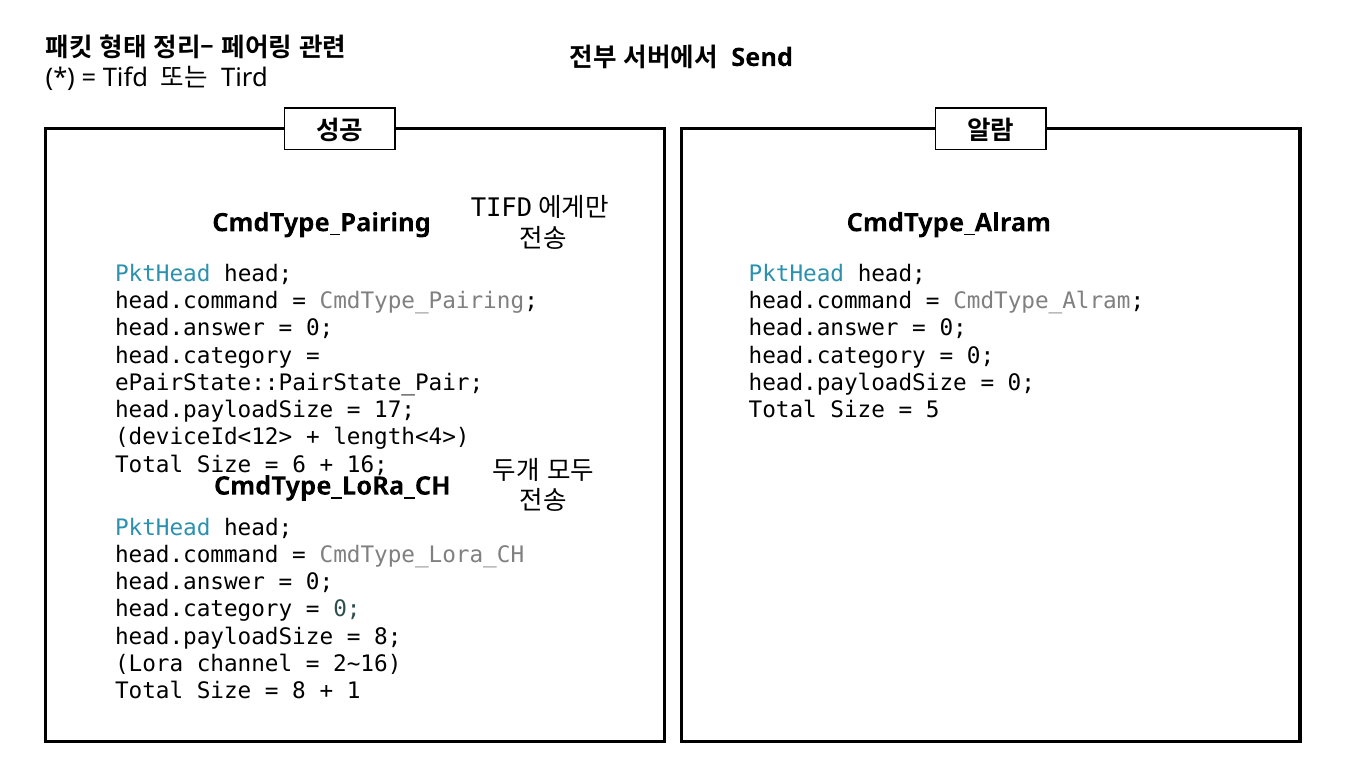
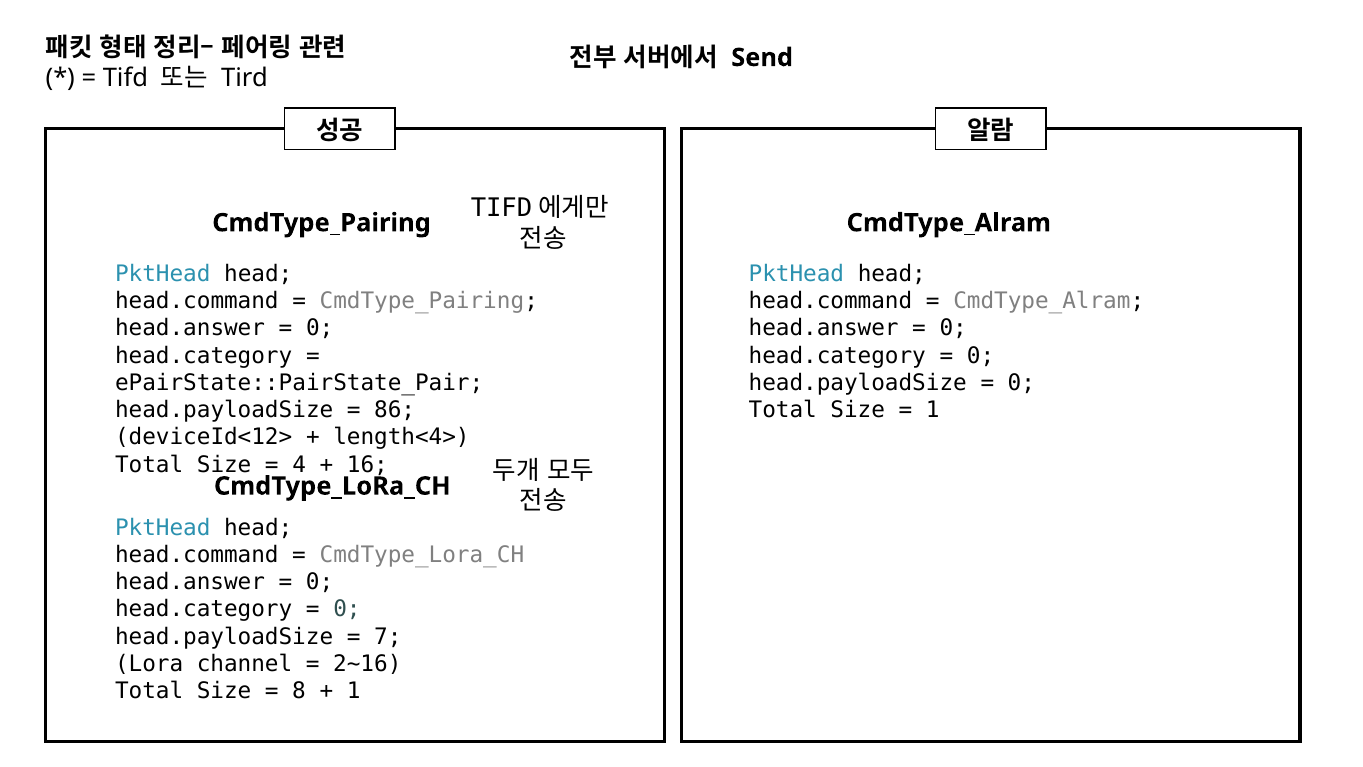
17: 17 -> 86
5 at (933, 410): 5 -> 1
6: 6 -> 4
8 at (388, 636): 8 -> 7
